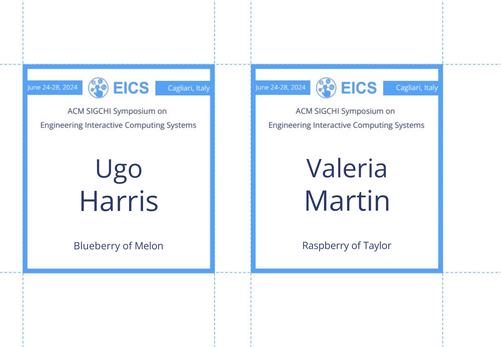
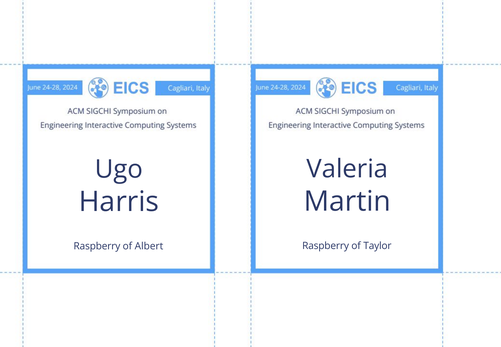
Blueberry at (97, 246): Blueberry -> Raspberry
Melon: Melon -> Albert
